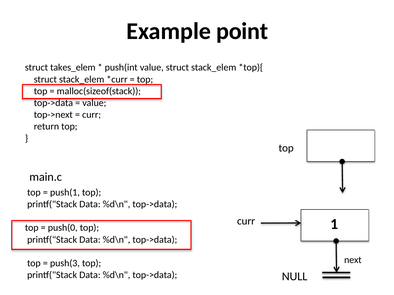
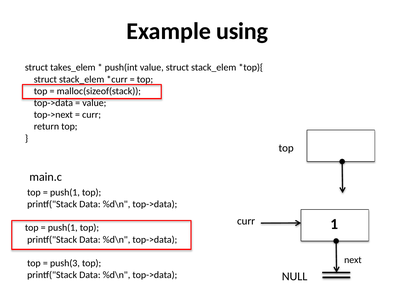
point: point -> using
push(0 at (63, 228): push(0 -> push(1
